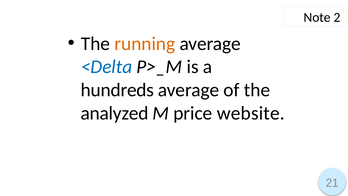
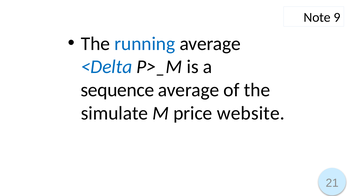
2: 2 -> 9
running colour: orange -> blue
hundreds: hundreds -> sequence
analyzed: analyzed -> simulate
